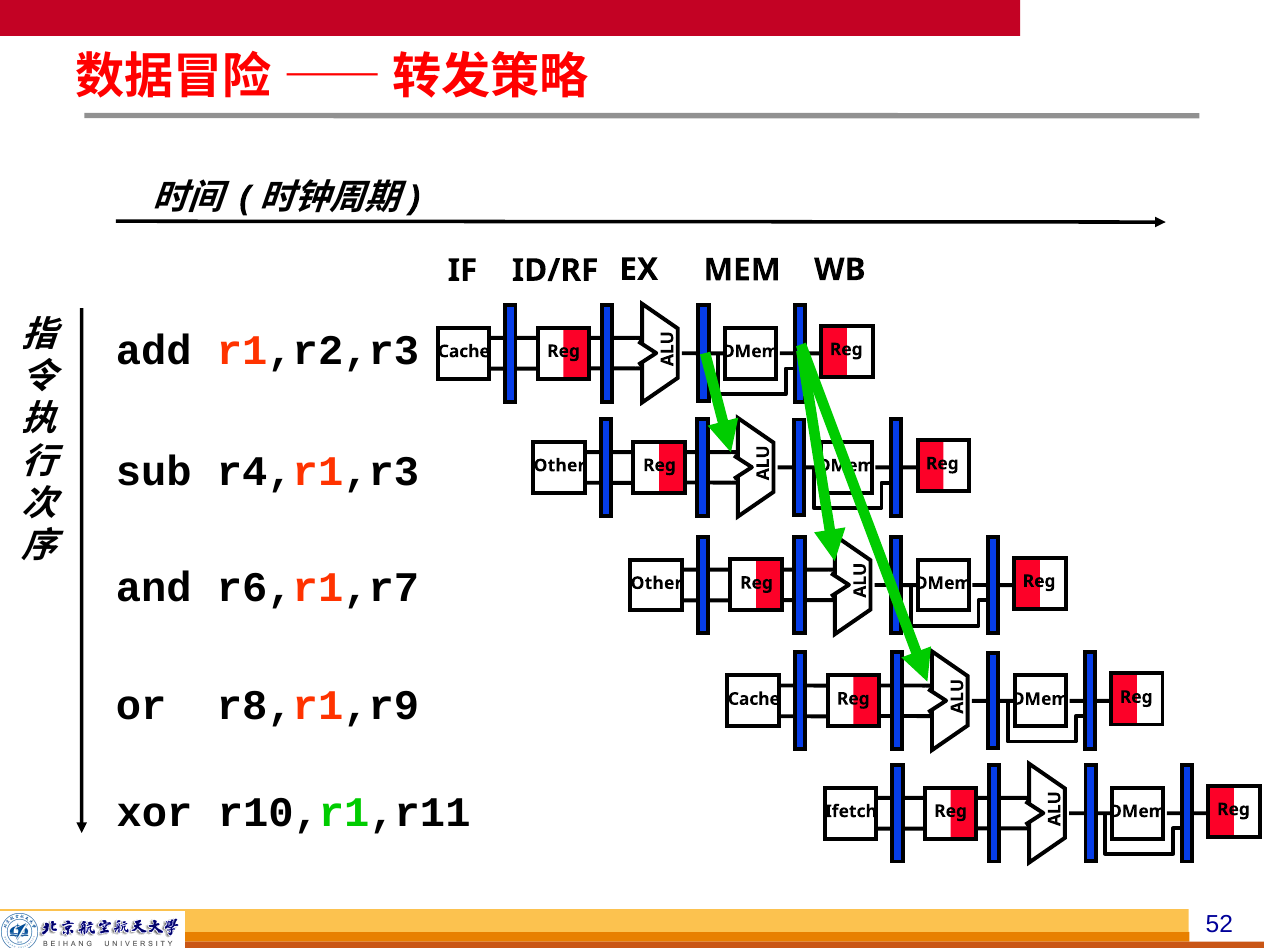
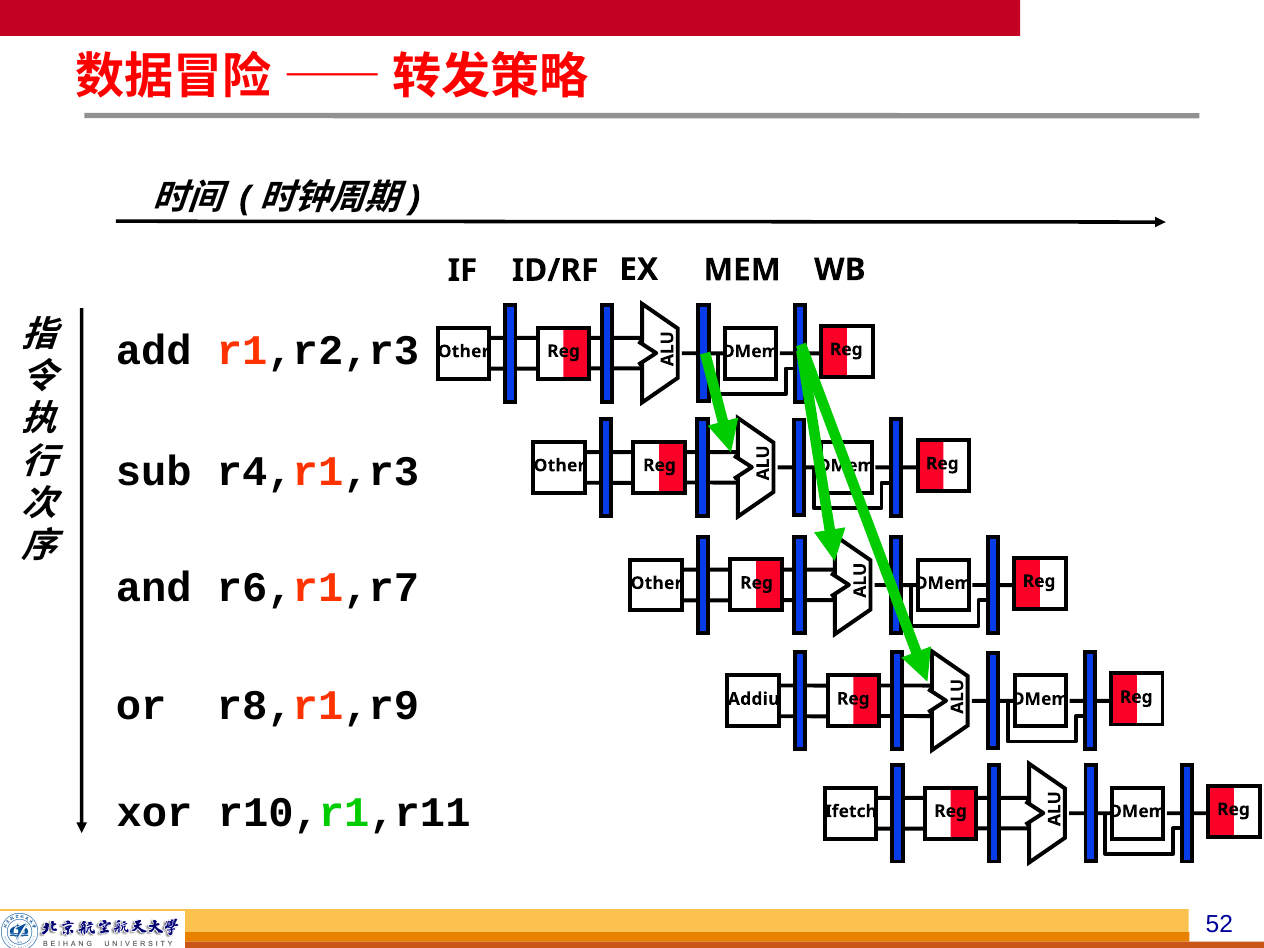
Cache at (464, 351): Cache -> Other
Cache at (754, 699): Cache -> Addiu
